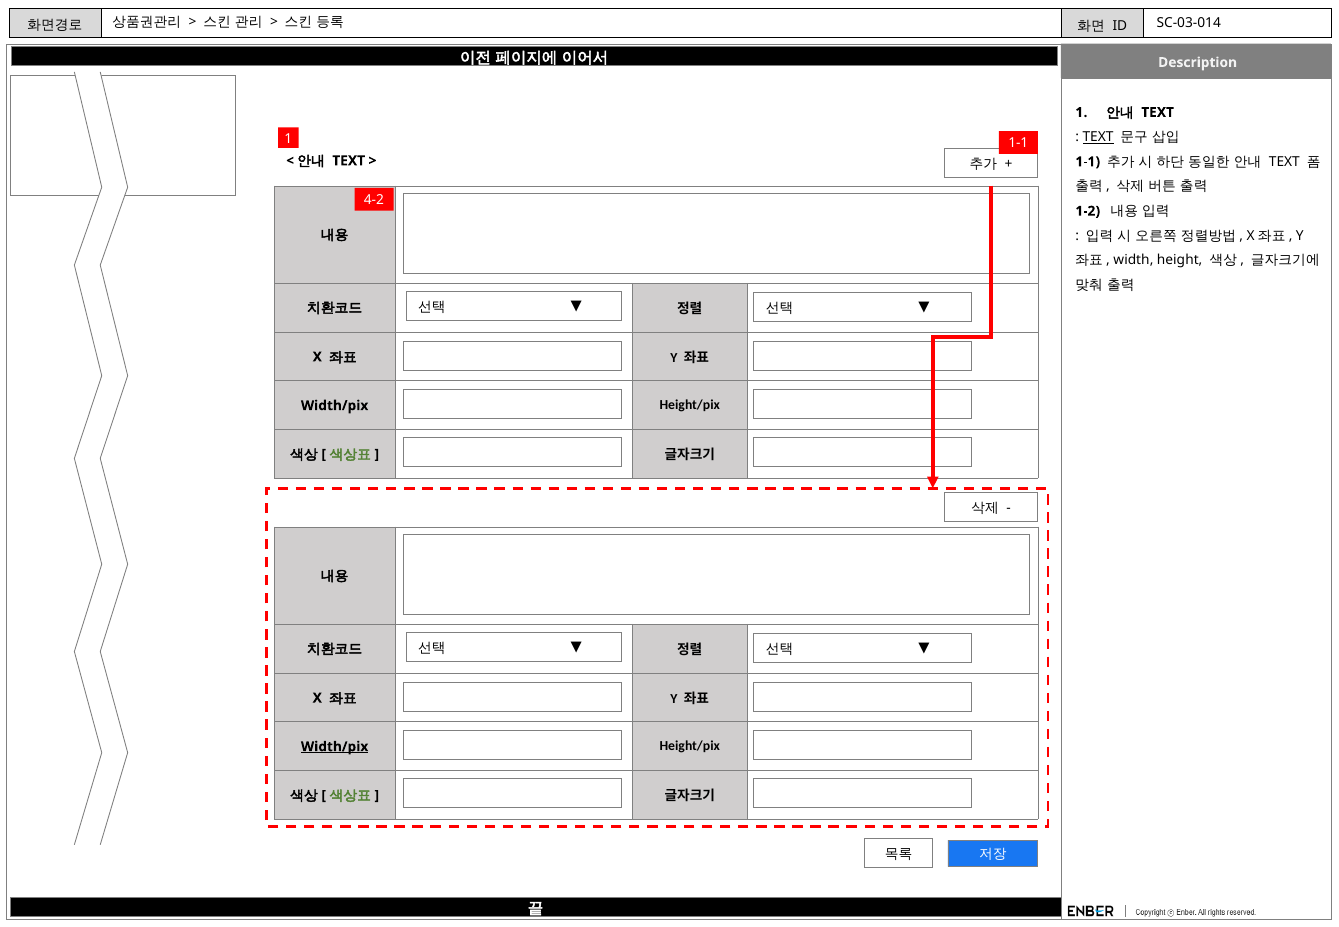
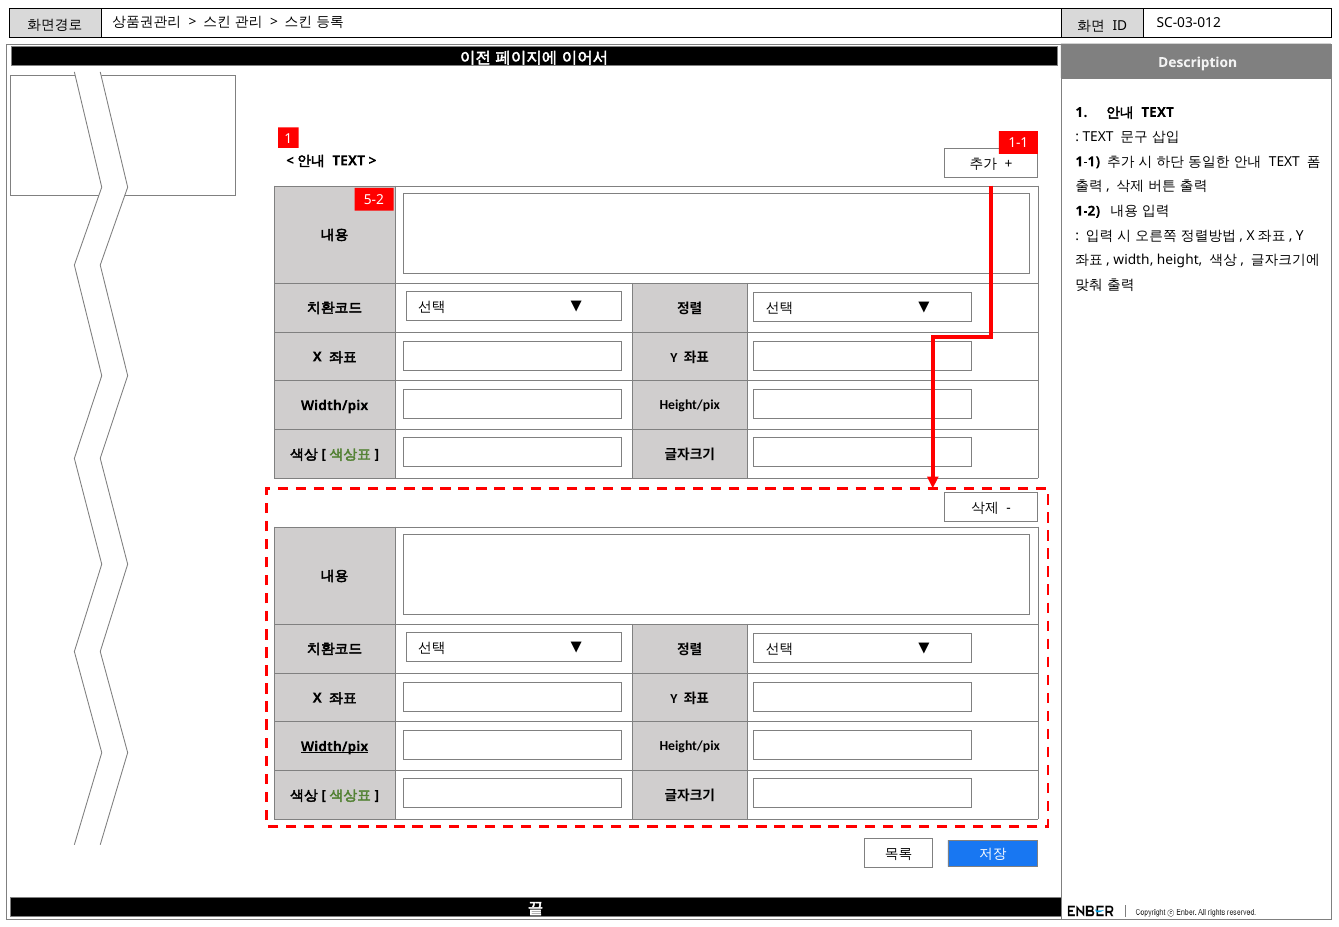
SC-03-014: SC-03-014 -> SC-03-012
TEXT at (1098, 137) underline: present -> none
4-2: 4-2 -> 5-2
